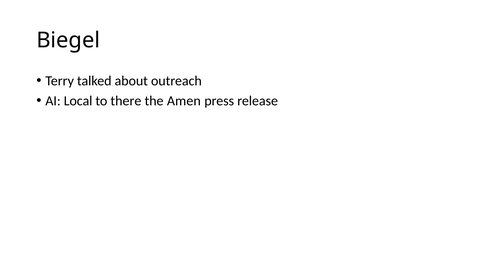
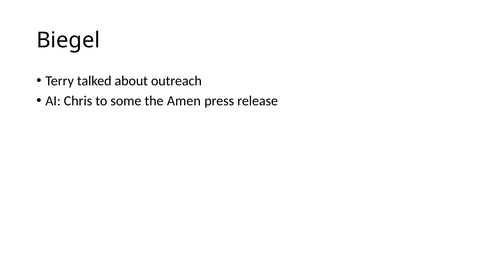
Local: Local -> Chris
there: there -> some
